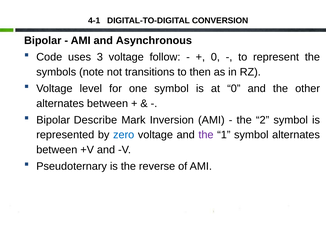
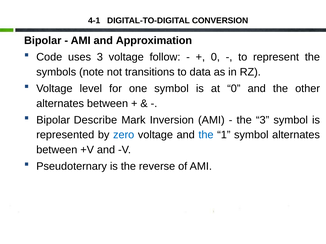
Asynchronous: Asynchronous -> Approximation
then: then -> data
the 2: 2 -> 3
the at (206, 135) colour: purple -> blue
